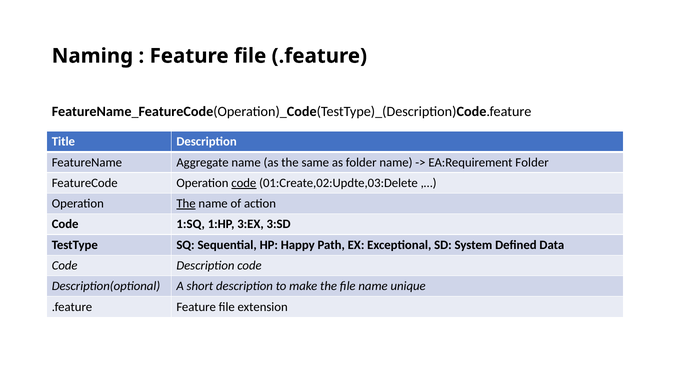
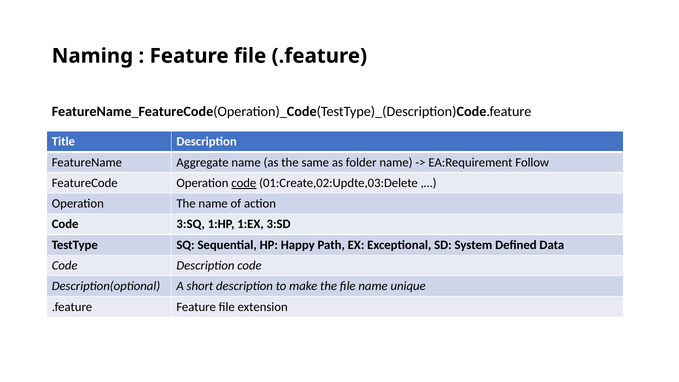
EA:Requirement Folder: Folder -> Follow
The at (186, 204) underline: present -> none
1:SQ: 1:SQ -> 3:SQ
3:EX: 3:EX -> 1:EX
